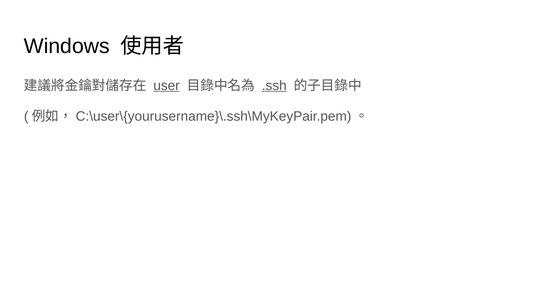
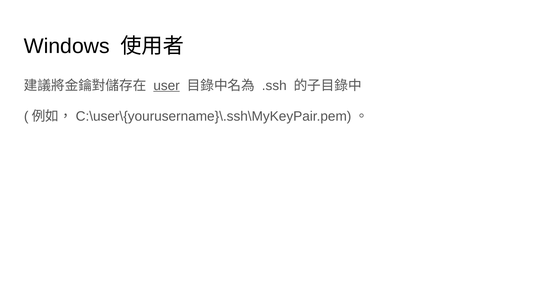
.ssh underline: present -> none
